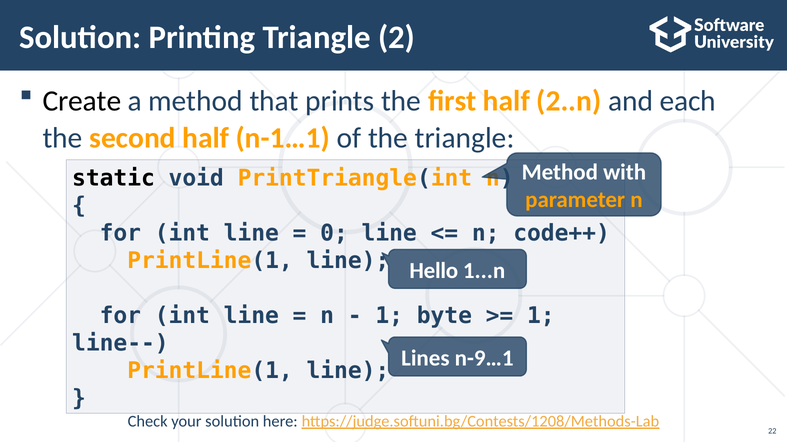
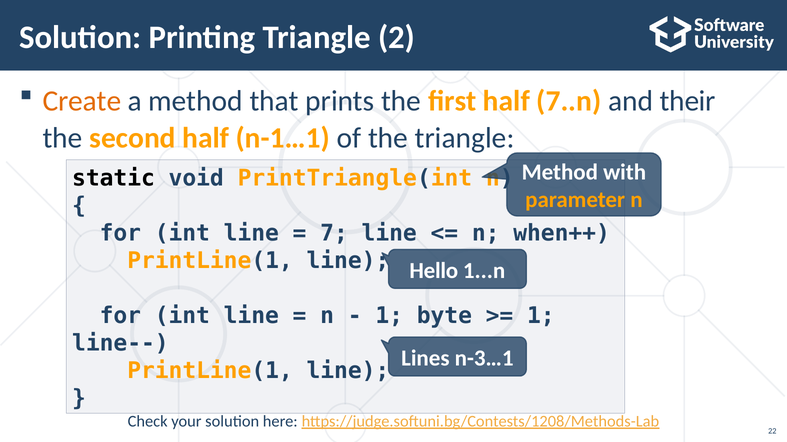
Create colour: black -> orange
2..n: 2..n -> 7..n
each: each -> their
0: 0 -> 7
code++: code++ -> when++
n-9…1: n-9…1 -> n-3…1
